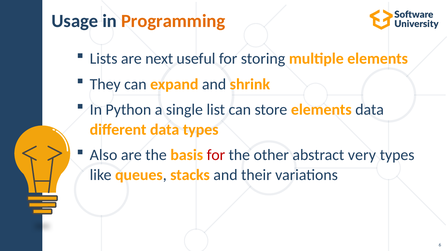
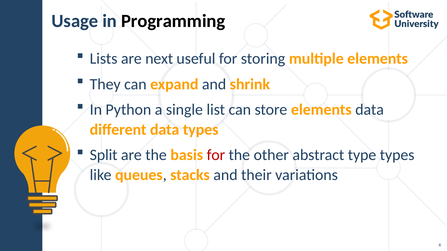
Programming colour: orange -> black
Also: Also -> Split
very: very -> type
